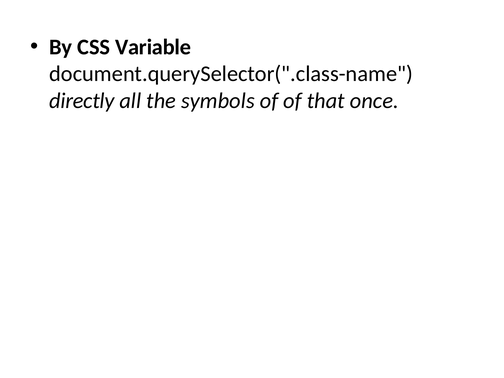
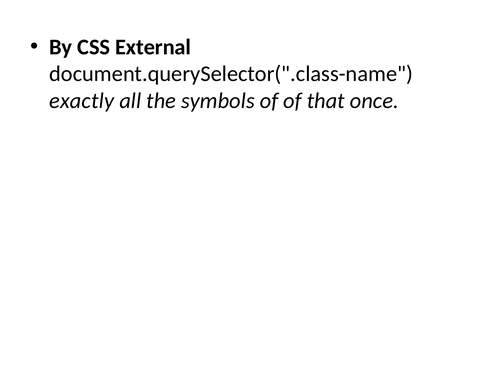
Variable: Variable -> External
directly: directly -> exactly
